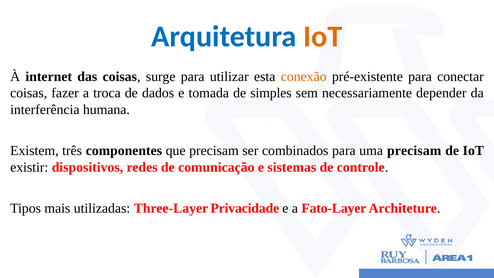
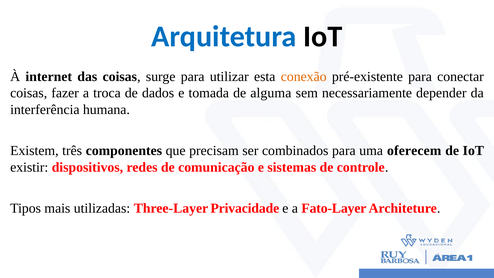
IoT at (323, 36) colour: orange -> black
simples: simples -> alguma
uma precisam: precisam -> oferecem
